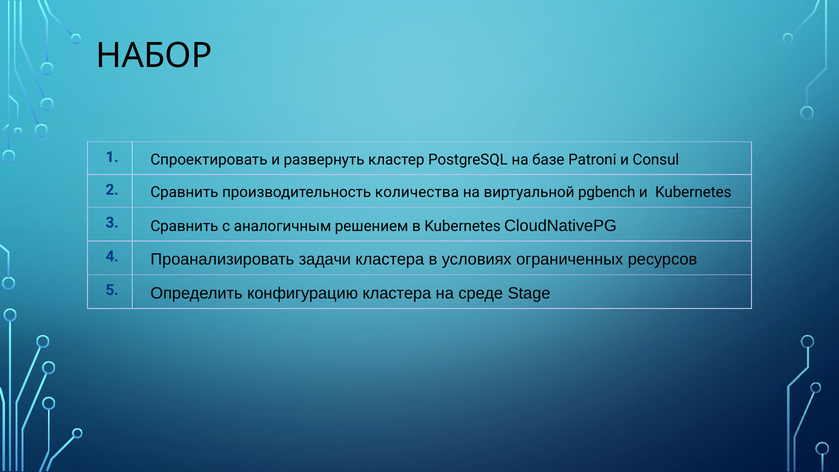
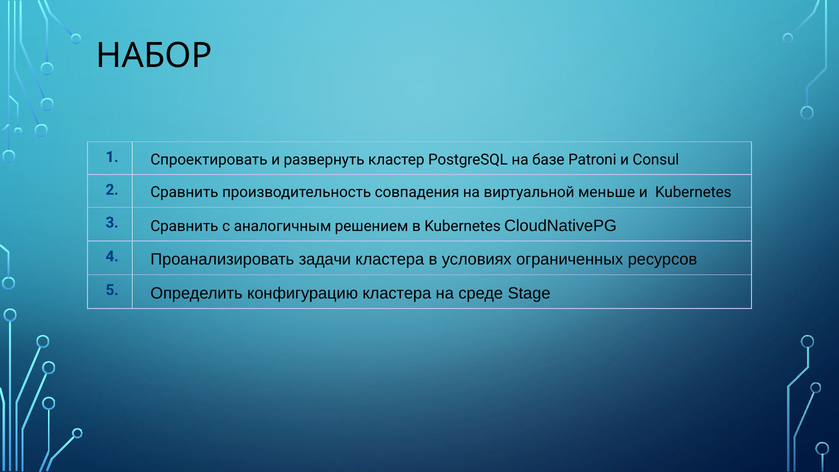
количества: количества -> совпадения
pgbench: pgbench -> меньше
